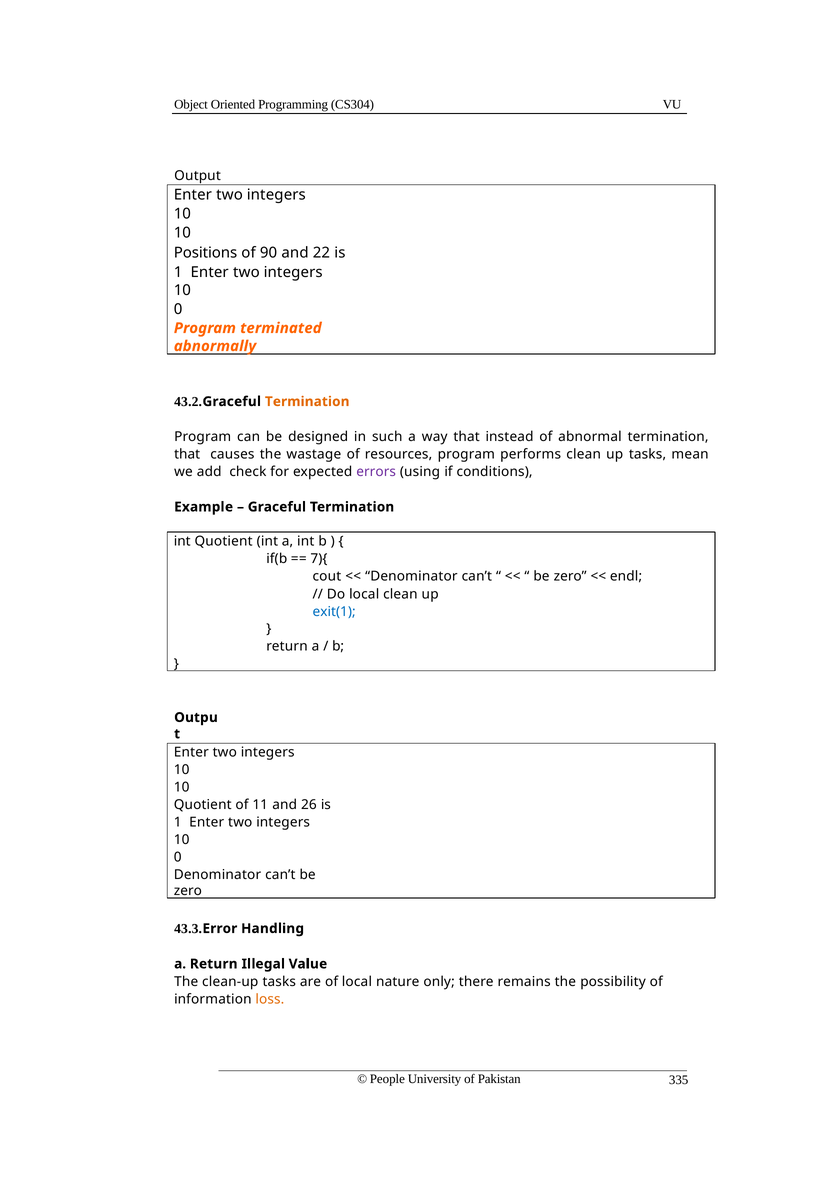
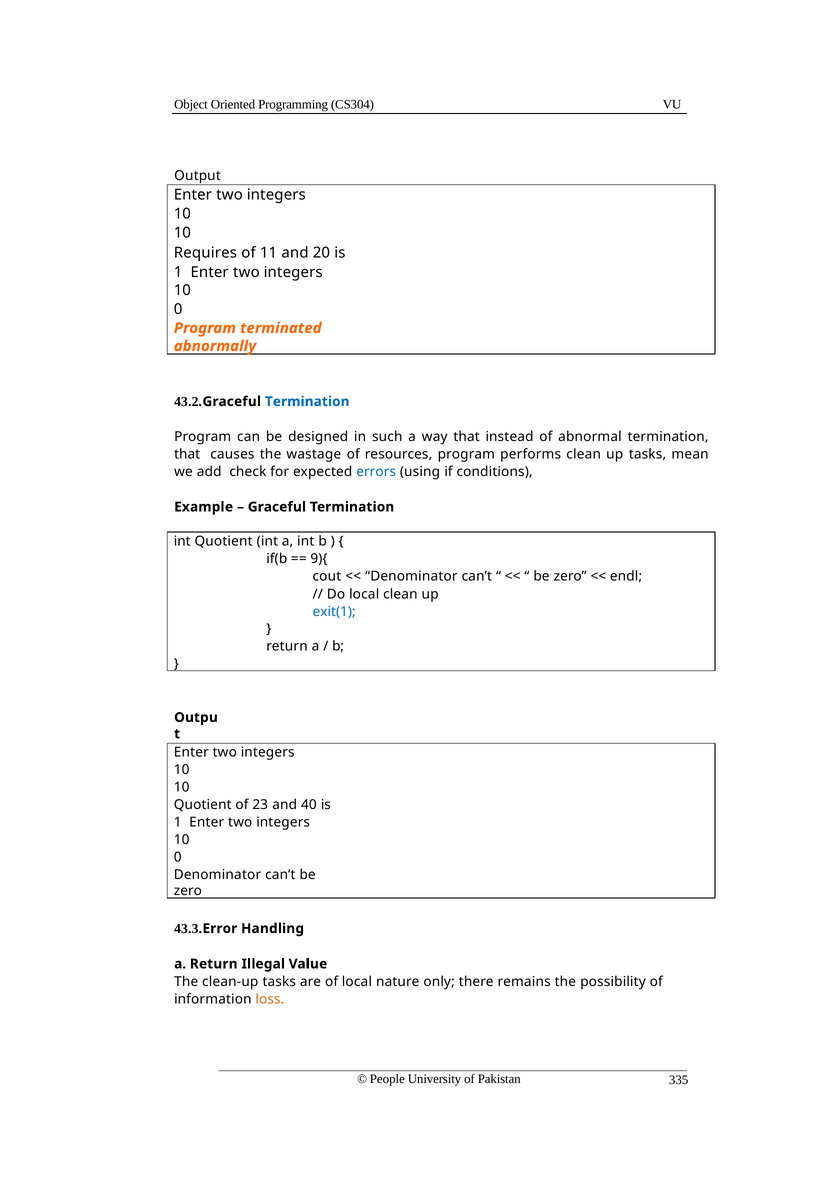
Positions: Positions -> Requires
90: 90 -> 11
22: 22 -> 20
Termination at (307, 402) colour: orange -> blue
errors colour: purple -> blue
7){: 7){ -> 9){
11: 11 -> 23
26: 26 -> 40
